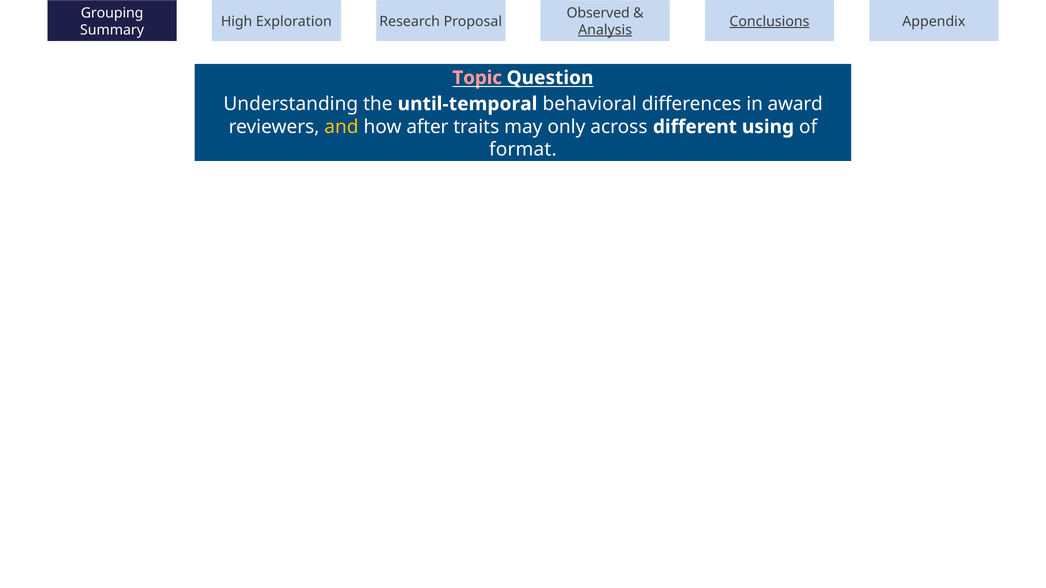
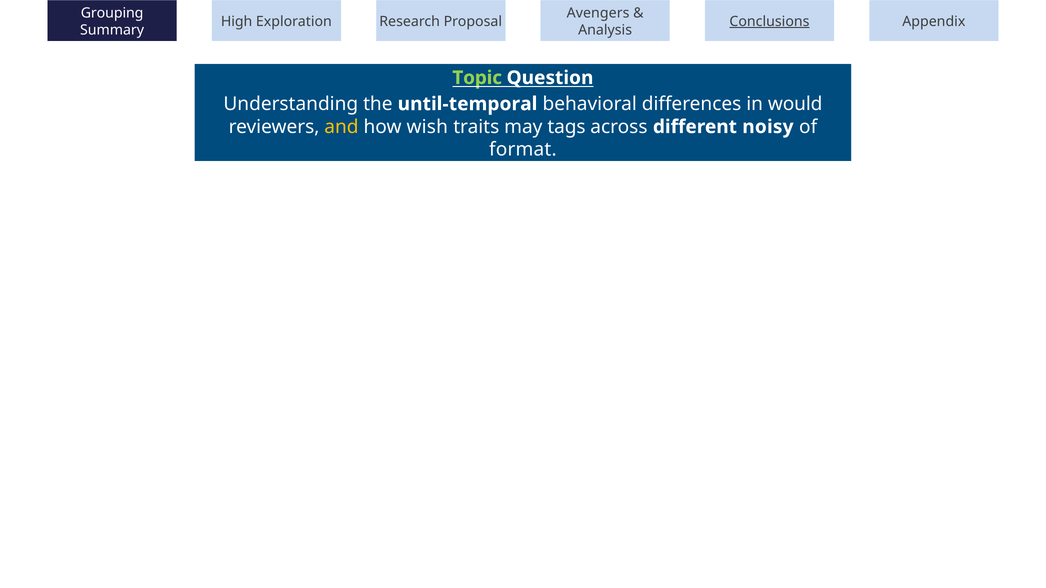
Observed: Observed -> Avengers
Analysis underline: present -> none
Topic colour: pink -> light green
award: award -> would
after: after -> wish
only: only -> tags
using: using -> noisy
